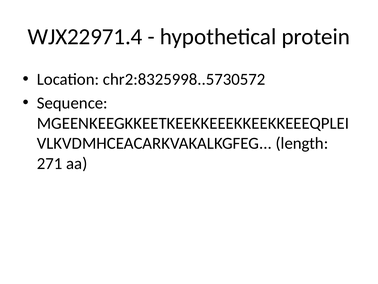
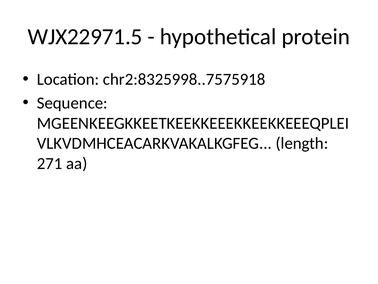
WJX22971.4: WJX22971.4 -> WJX22971.5
chr2:8325998..5730572: chr2:8325998..5730572 -> chr2:8325998..7575918
